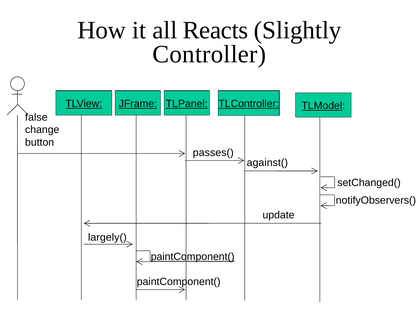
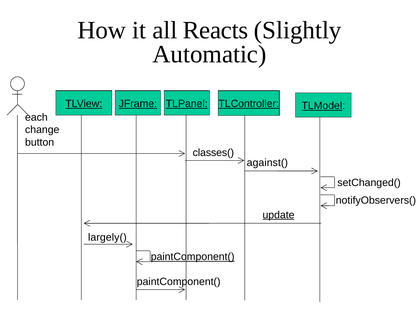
Controller: Controller -> Automatic
false: false -> each
passes(: passes( -> classes(
update underline: none -> present
